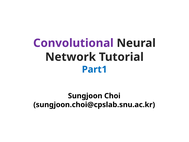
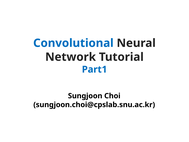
Convolutional colour: purple -> blue
